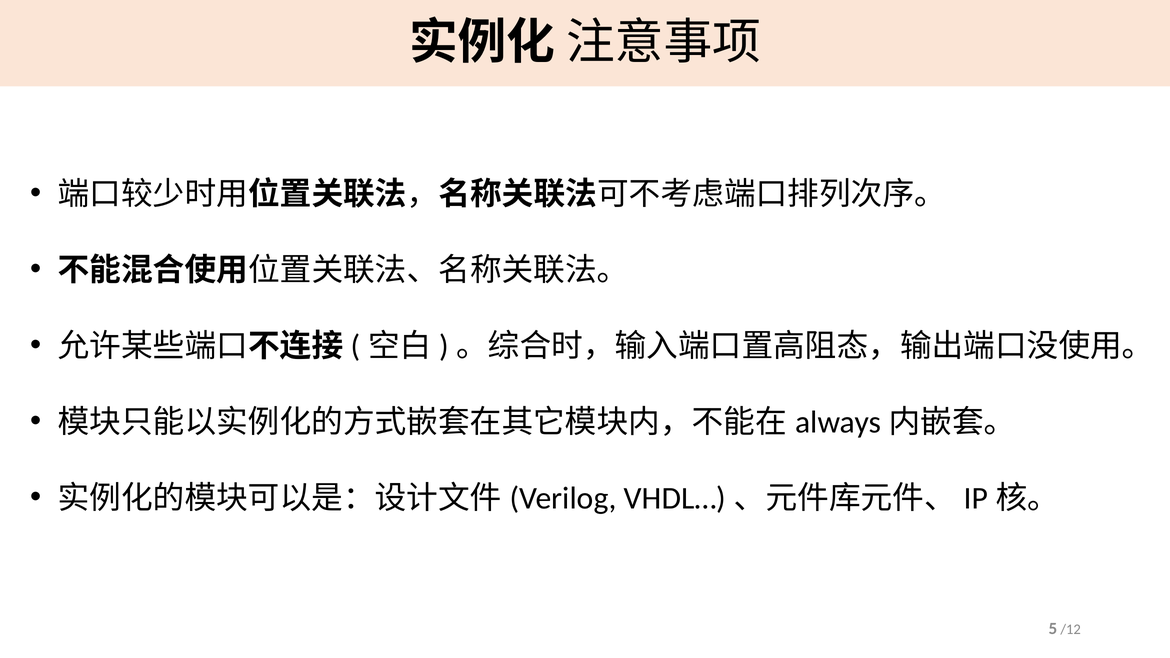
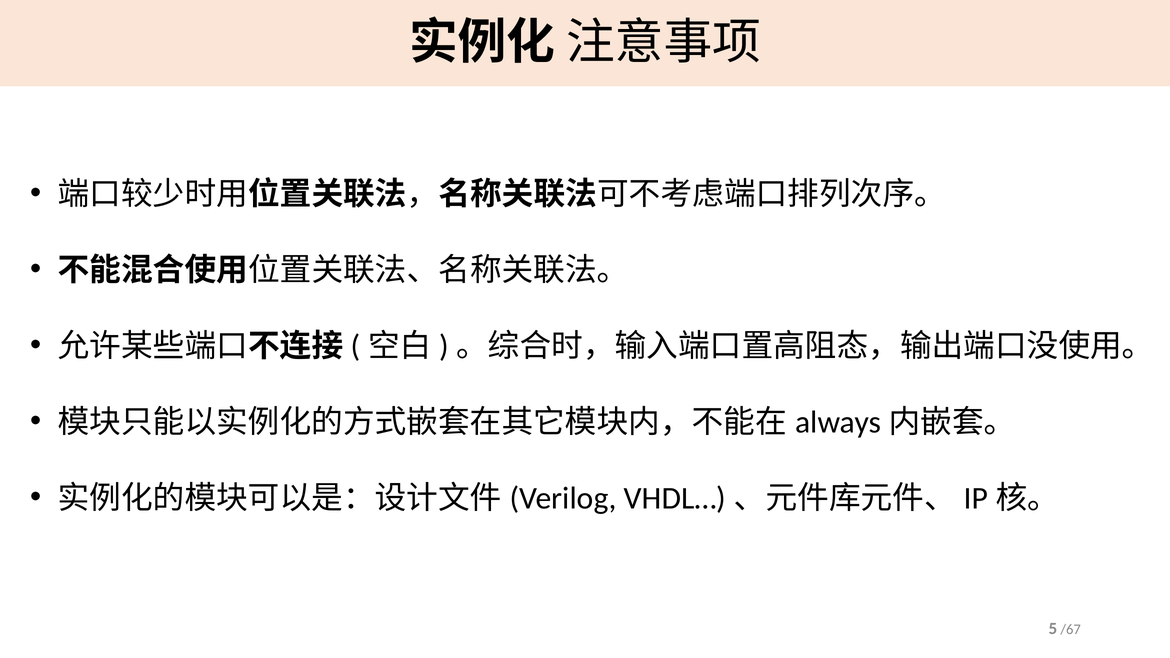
/12: /12 -> /67
